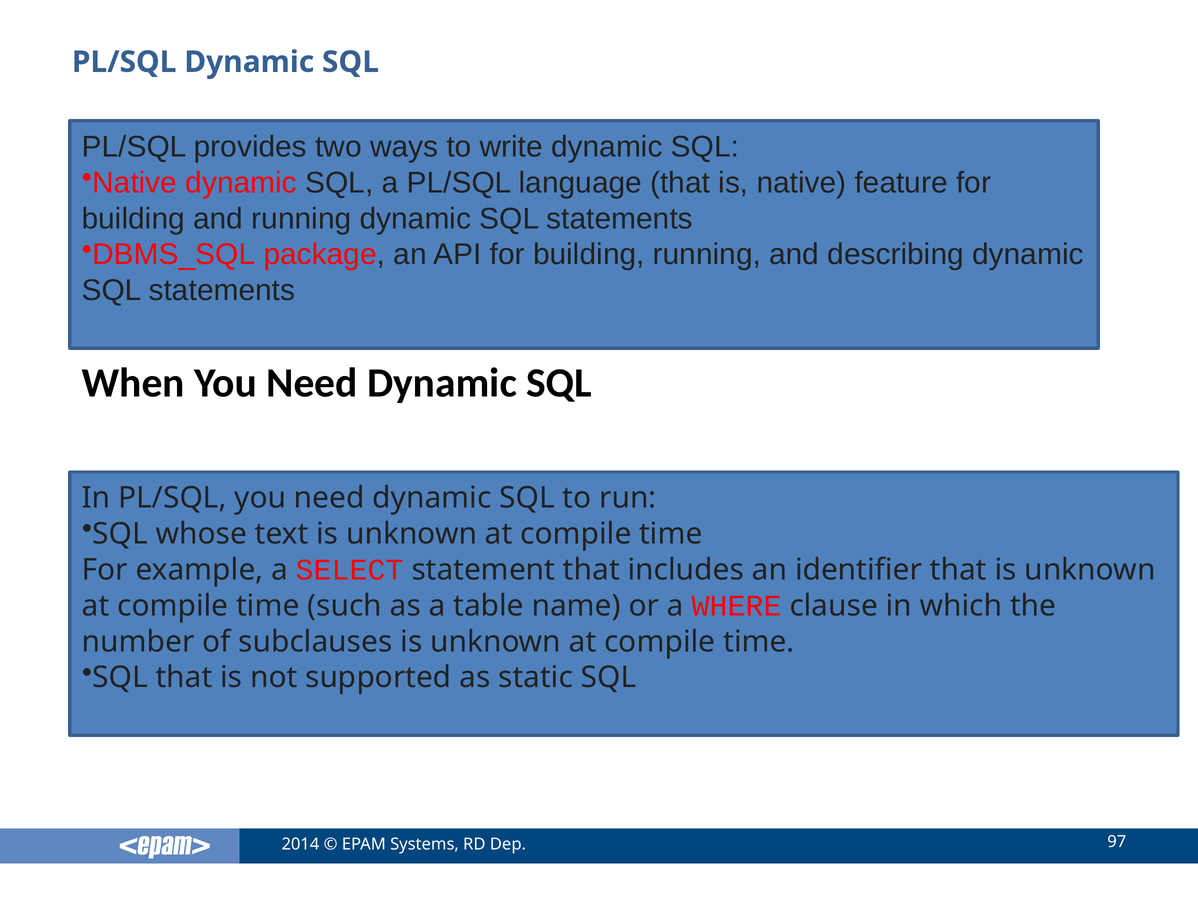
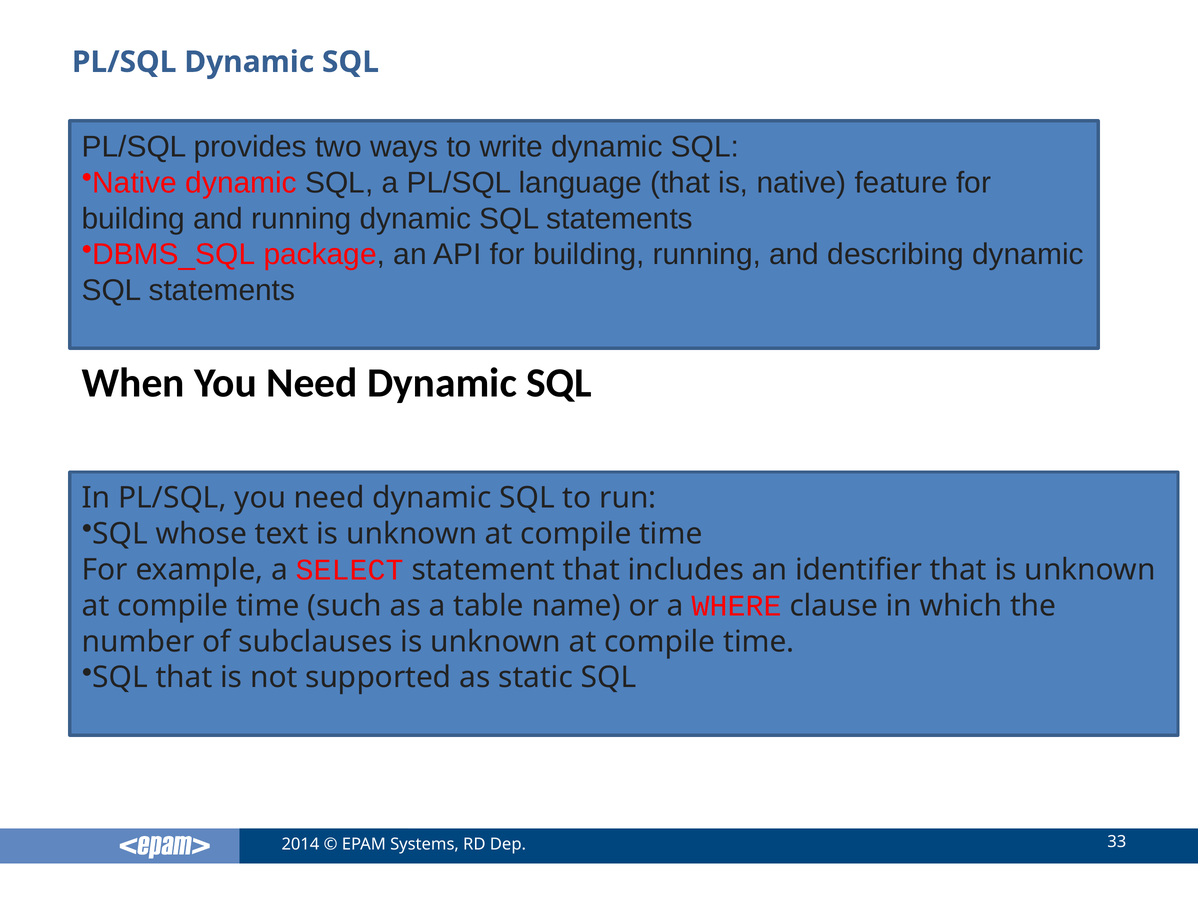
97: 97 -> 33
